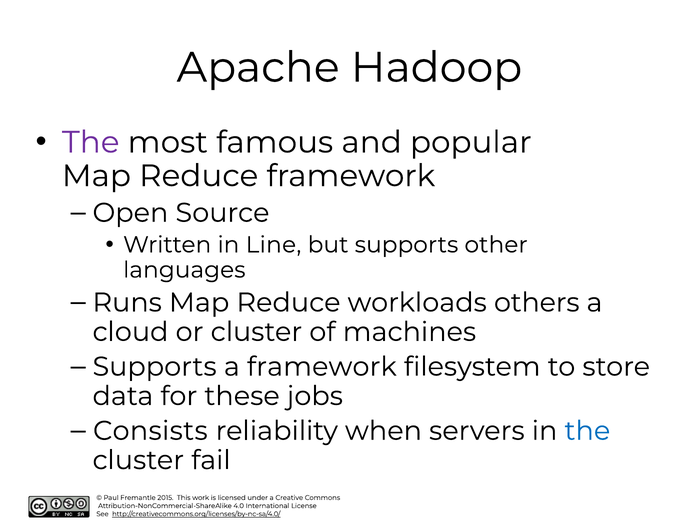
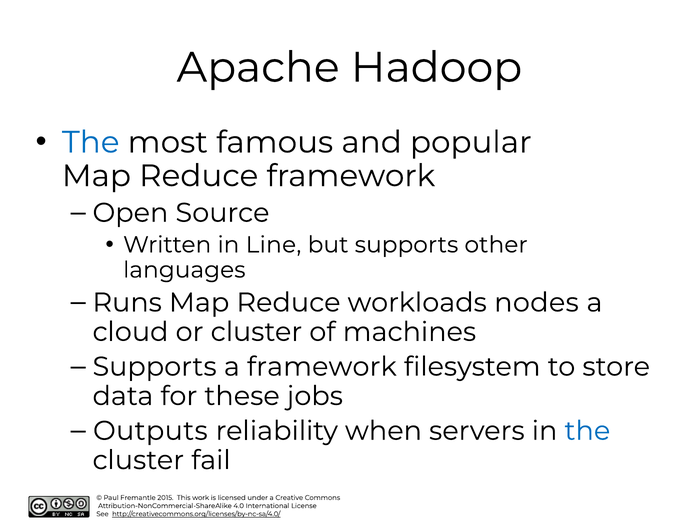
The at (91, 142) colour: purple -> blue
others: others -> nodes
Consists: Consists -> Outputs
